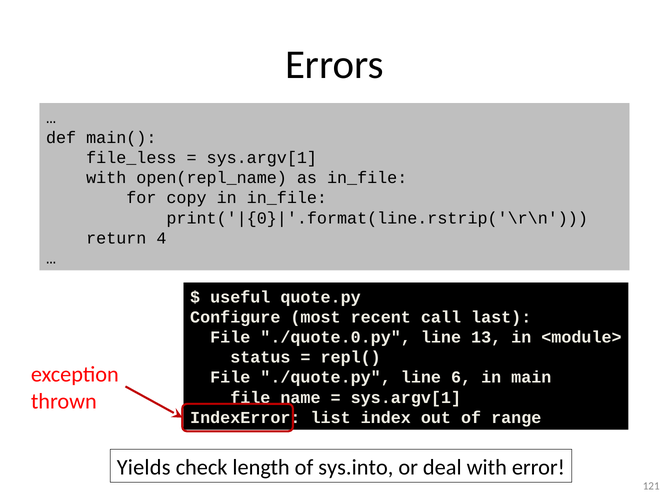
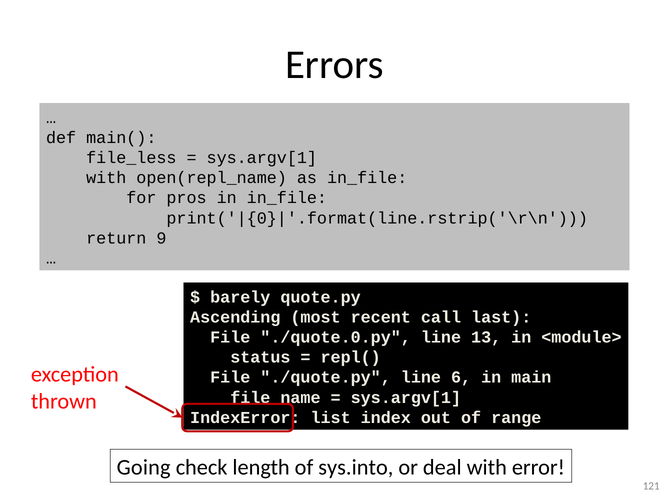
copy: copy -> pros
4: 4 -> 9
useful: useful -> barely
Configure: Configure -> Ascending
Yields: Yields -> Going
